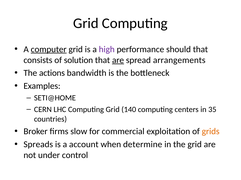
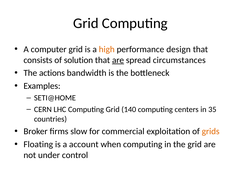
computer underline: present -> none
high colour: purple -> orange
should: should -> design
arrangements: arrangements -> circumstances
Spreads: Spreads -> Floating
when determine: determine -> computing
